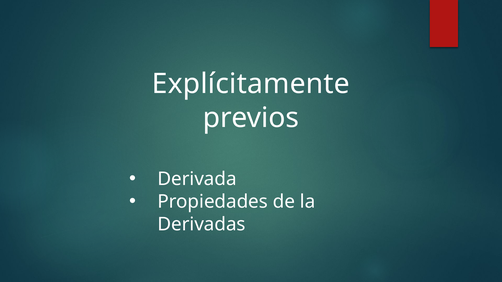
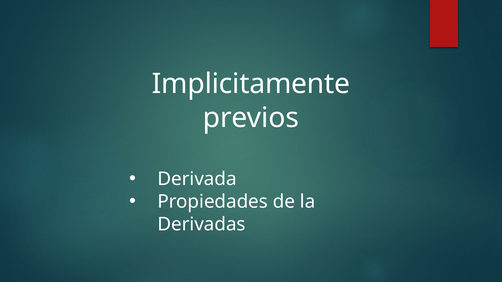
Explícitamente: Explícitamente -> Implicitamente
